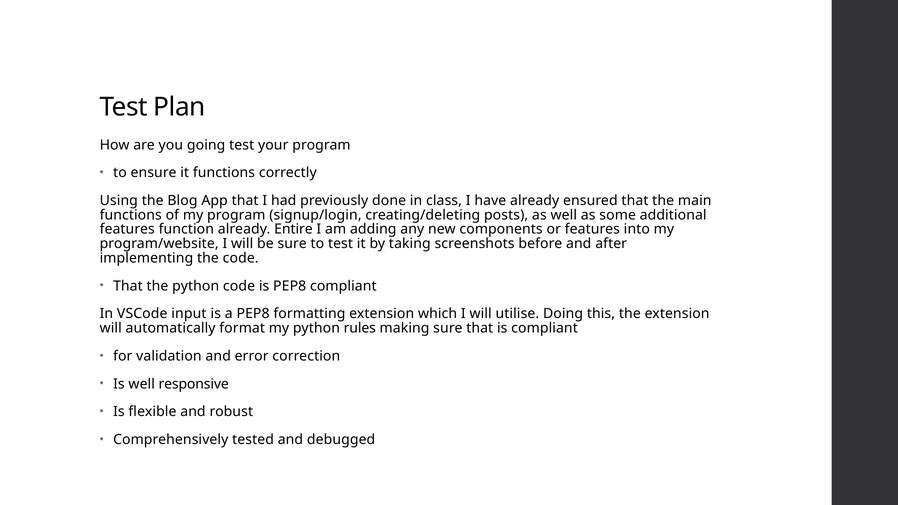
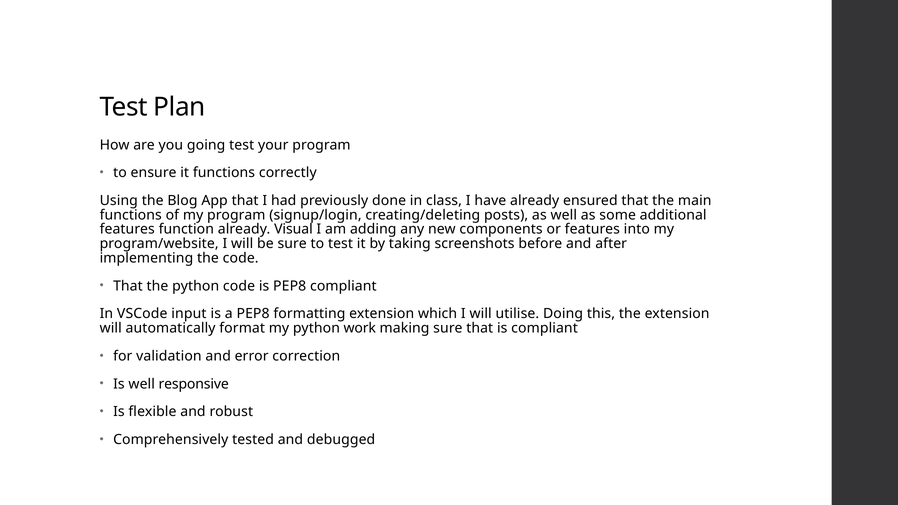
Entire: Entire -> Visual
rules: rules -> work
